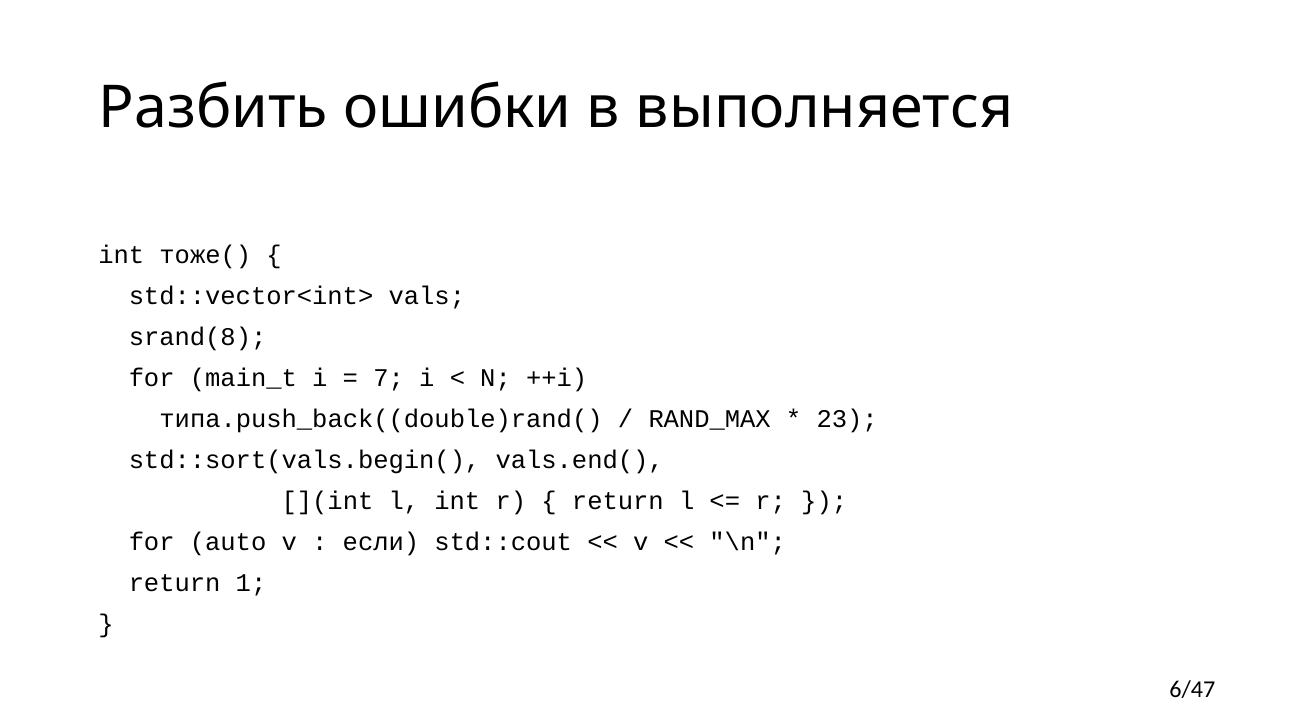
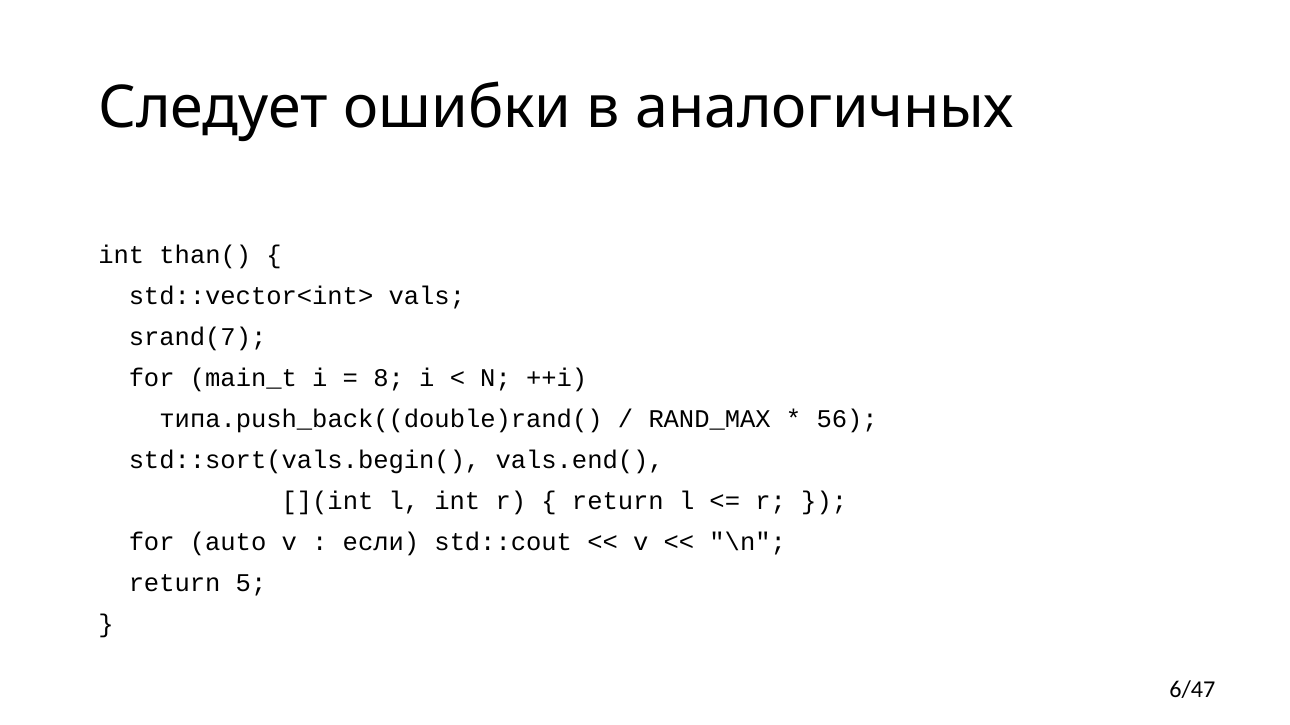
Разбить: Разбить -> Следует
выполняется: выполняется -> аналогичных
тоже(: тоже( -> than(
srand(8: srand(8 -> srand(7
7: 7 -> 8
23: 23 -> 56
1: 1 -> 5
